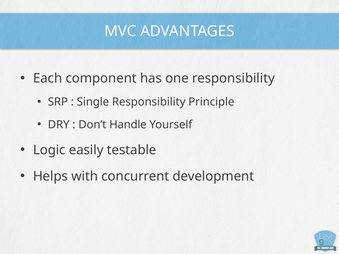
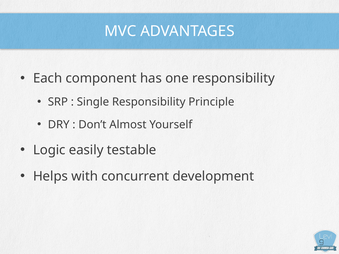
Handle: Handle -> Almost
